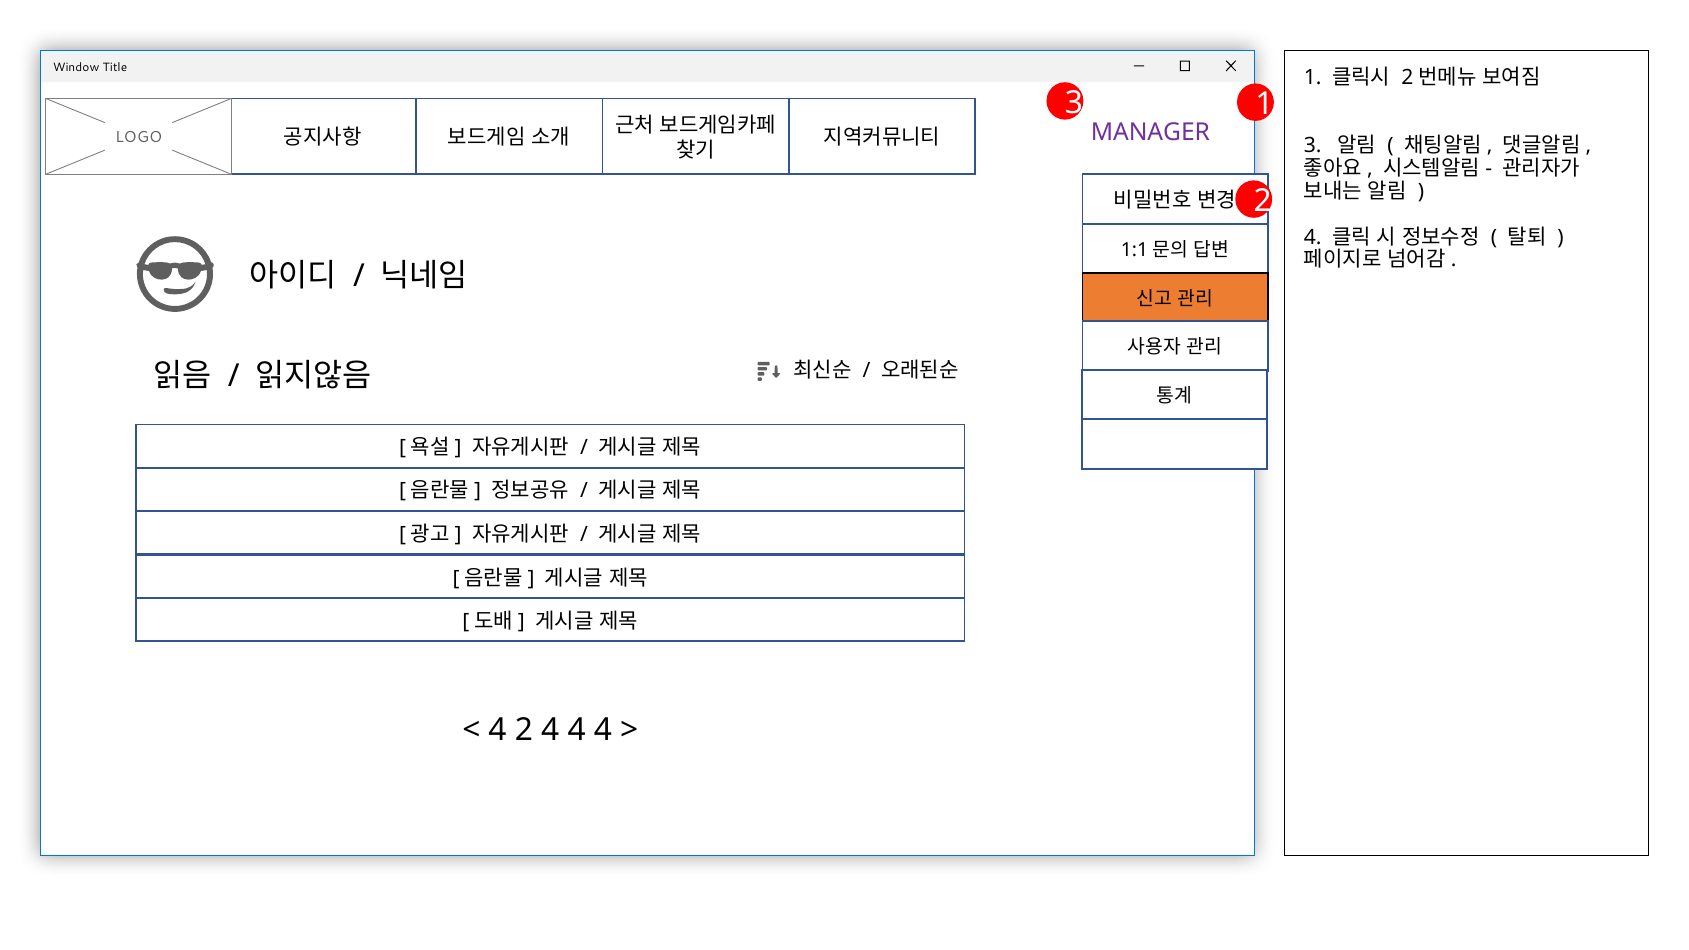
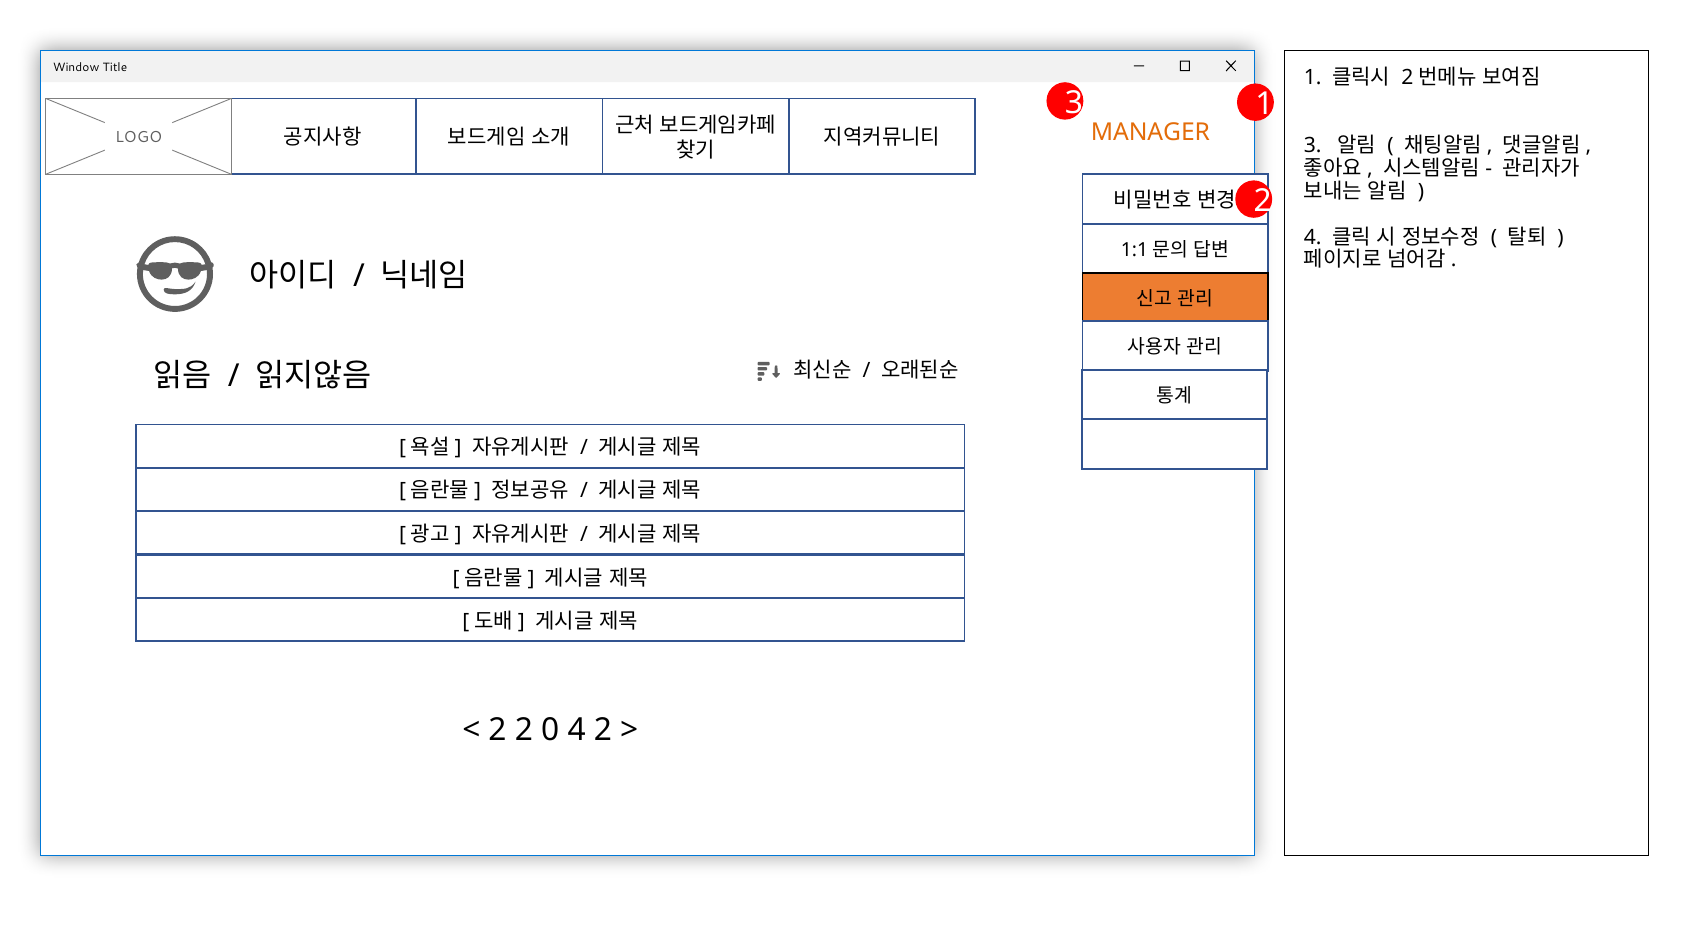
MANAGER colour: purple -> orange
4 at (498, 730): 4 -> 2
2 4: 4 -> 0
4 at (603, 730): 4 -> 2
